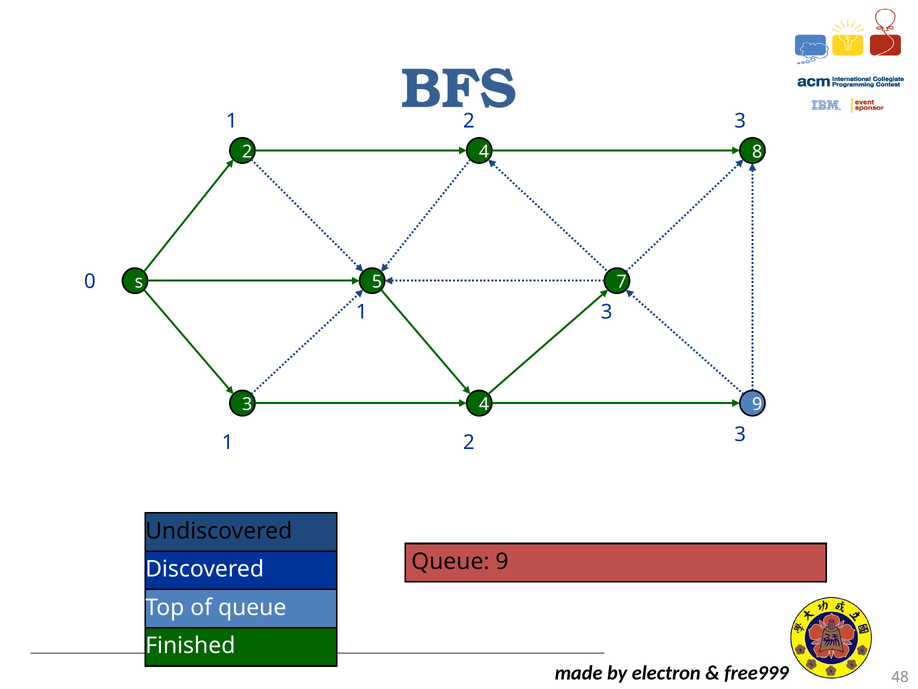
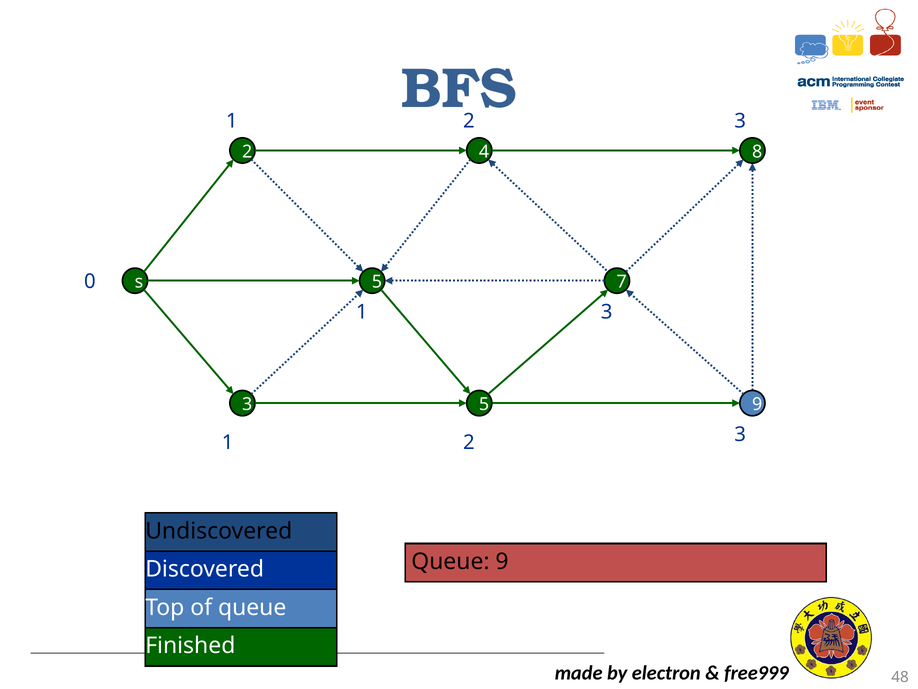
3 4: 4 -> 5
